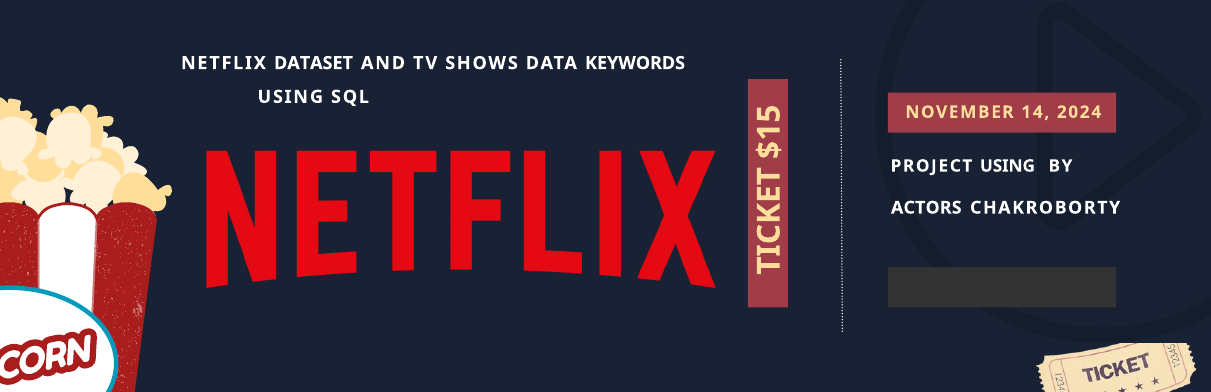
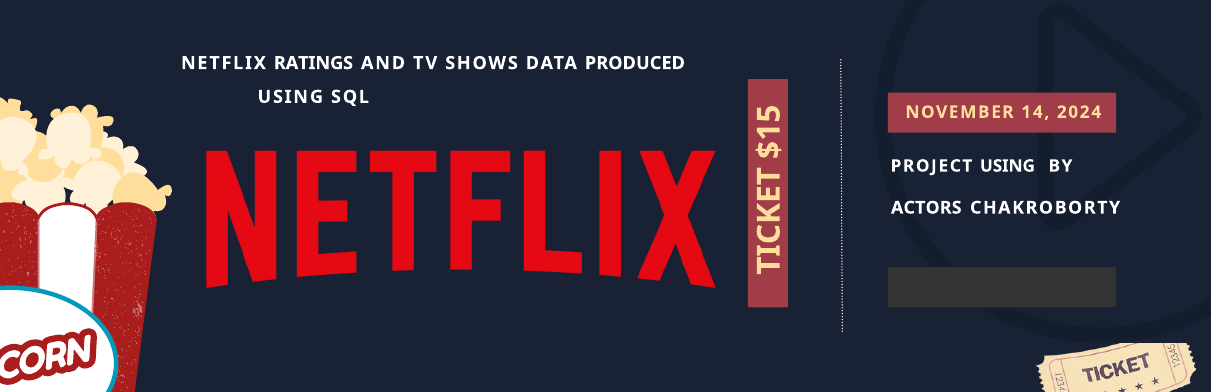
DATASET: DATASET -> RATINGS
KEYWORDS: KEYWORDS -> PRODUCED
